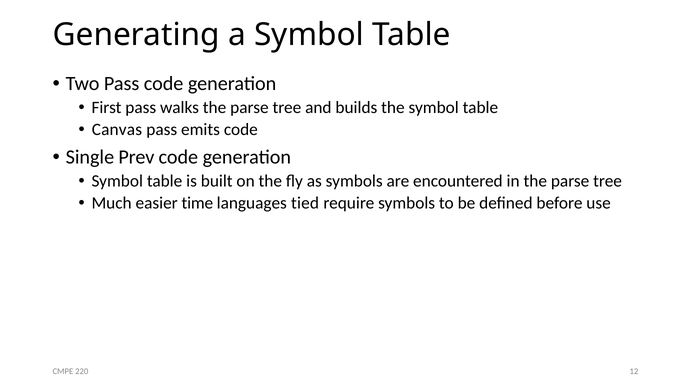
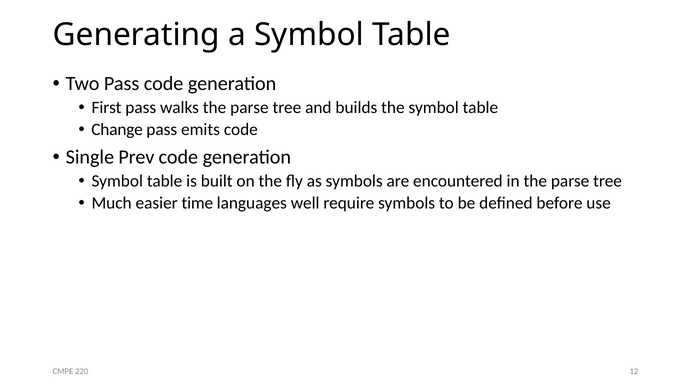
Canvas: Canvas -> Change
tied: tied -> well
